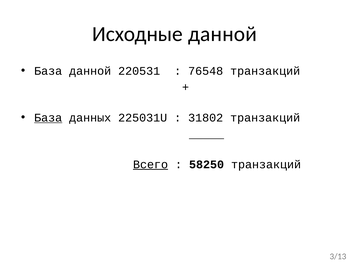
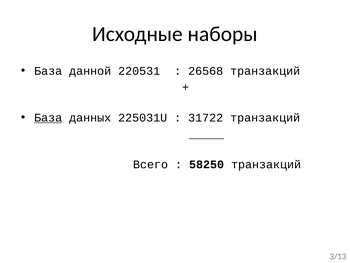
Исходные данной: данной -> наборы
76548: 76548 -> 26568
31802: 31802 -> 31722
Всего underline: present -> none
